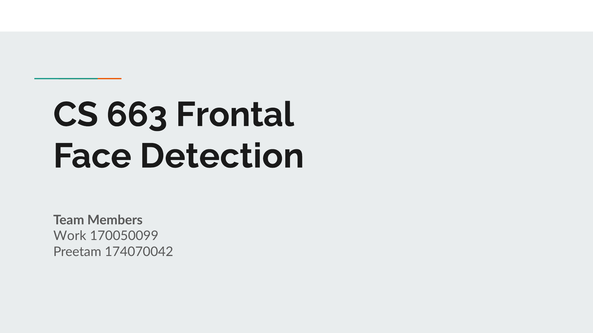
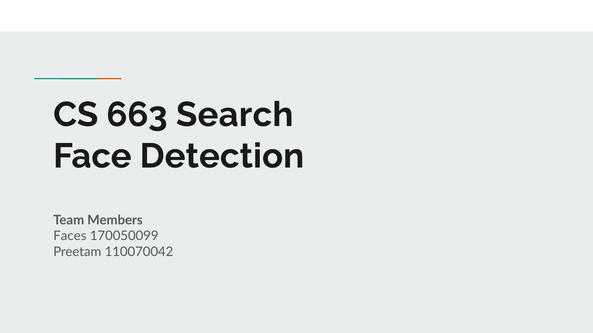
Frontal: Frontal -> Search
Work: Work -> Faces
174070042: 174070042 -> 110070042
